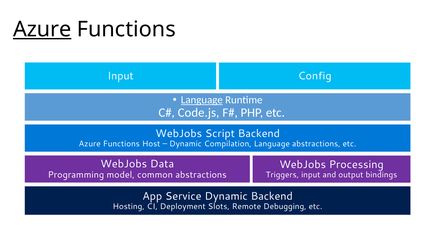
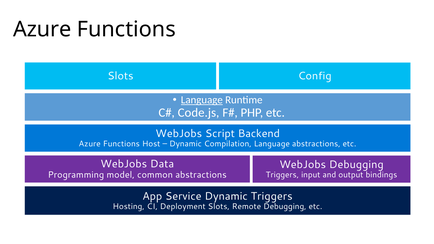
Azure at (42, 29) underline: present -> none
Input at (120, 76): Input -> Slots
WebJobs Processing: Processing -> Debugging
Dynamic Backend: Backend -> Triggers
